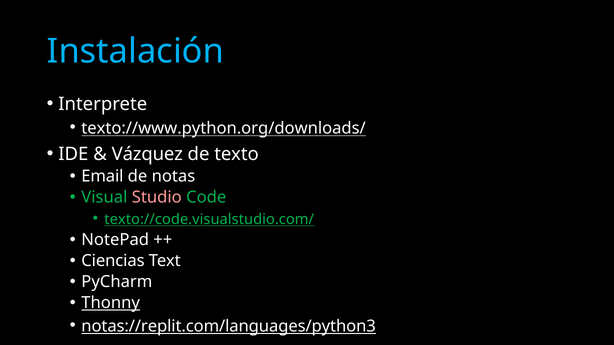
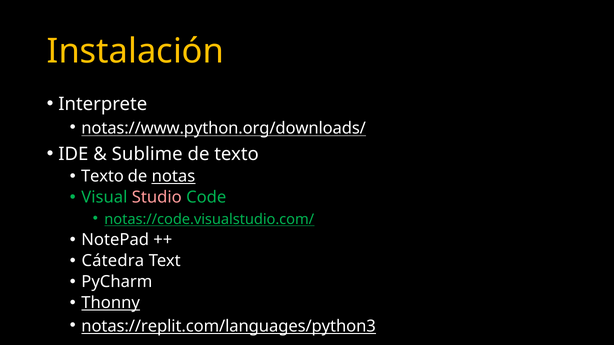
Instalación colour: light blue -> yellow
texto://www.python.org/downloads/: texto://www.python.org/downloads/ -> notas://www.python.org/downloads/
Vázquez: Vázquez -> Sublime
Email at (102, 176): Email -> Texto
notas underline: none -> present
texto://code.visualstudio.com/: texto://code.visualstudio.com/ -> notas://code.visualstudio.com/
Ciencias: Ciencias -> Cátedra
